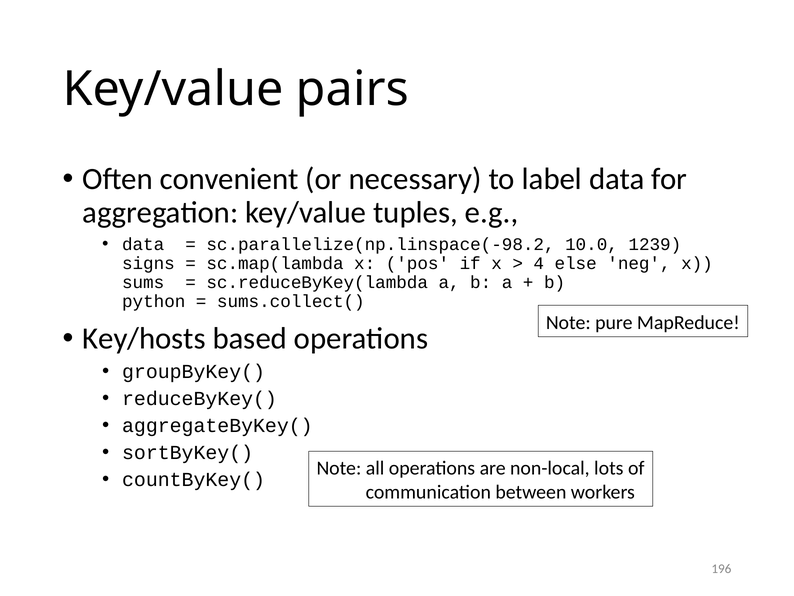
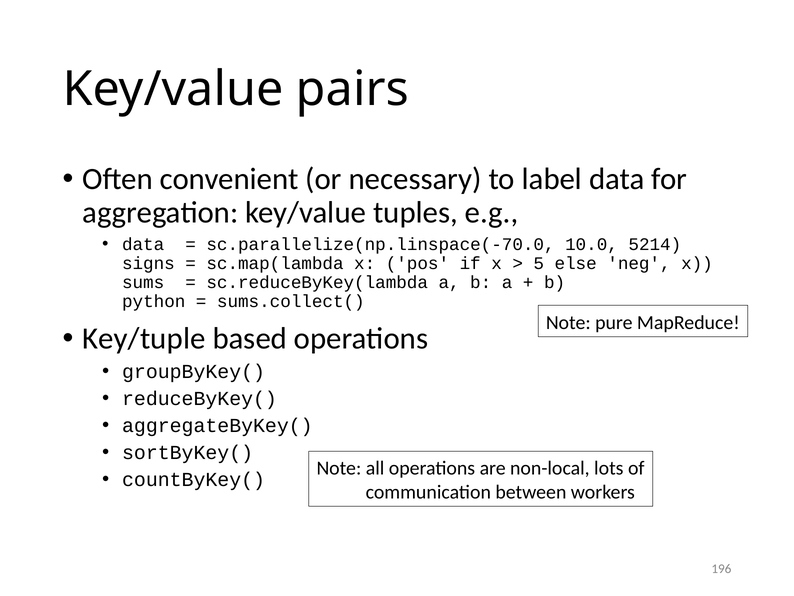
sc.parallelize(np.linspace(-98.2: sc.parallelize(np.linspace(-98.2 -> sc.parallelize(np.linspace(-70.0
1239: 1239 -> 5214
4: 4 -> 5
Key/hosts: Key/hosts -> Key/tuple
